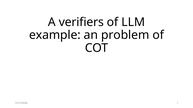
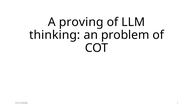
verifiers: verifiers -> proving
example: example -> thinking
